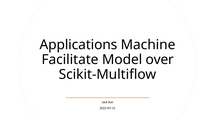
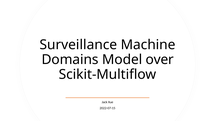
Applications: Applications -> Surveillance
Facilitate: Facilitate -> Domains
